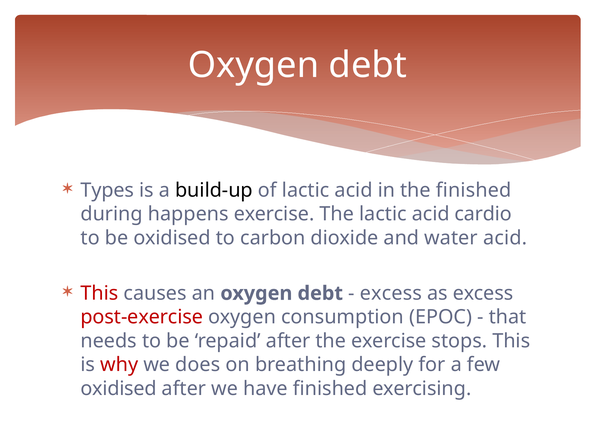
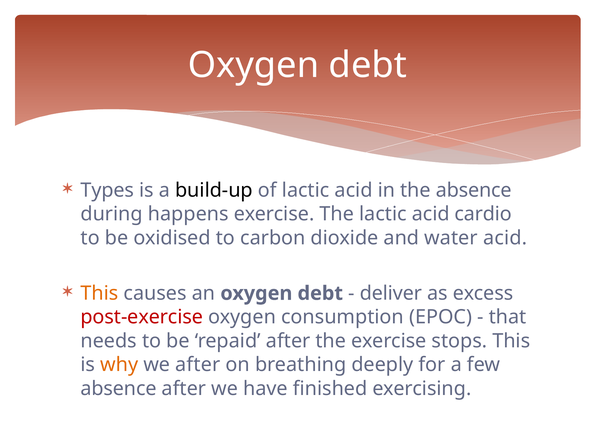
the finished: finished -> absence
This at (99, 293) colour: red -> orange
excess at (391, 293): excess -> deliver
why colour: red -> orange
we does: does -> after
oxidised at (119, 389): oxidised -> absence
